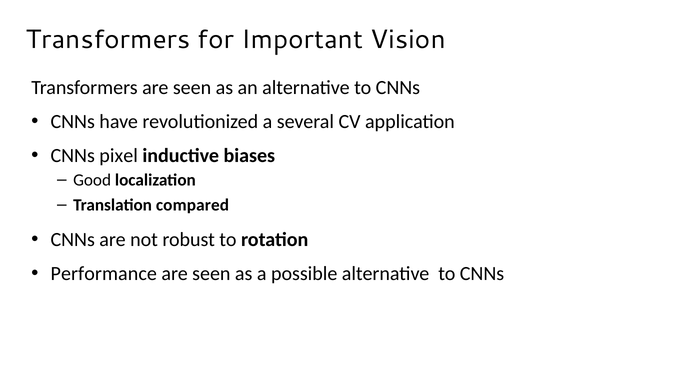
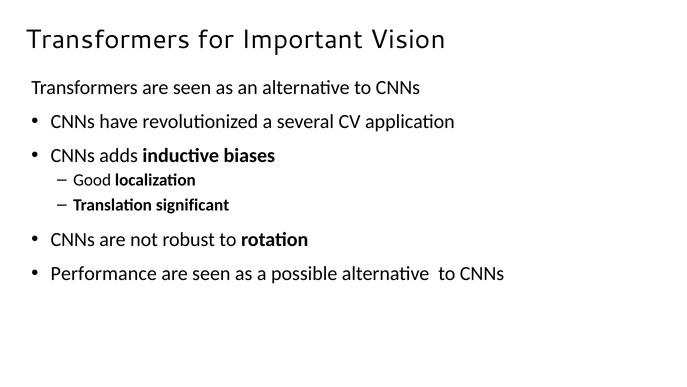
pixel: pixel -> adds
compared: compared -> significant
